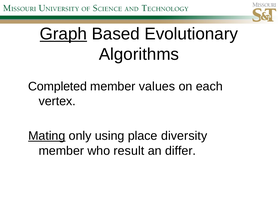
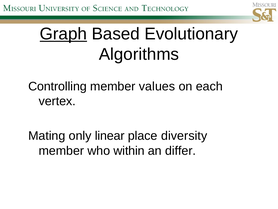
Completed: Completed -> Controlling
Mating underline: present -> none
using: using -> linear
result: result -> within
